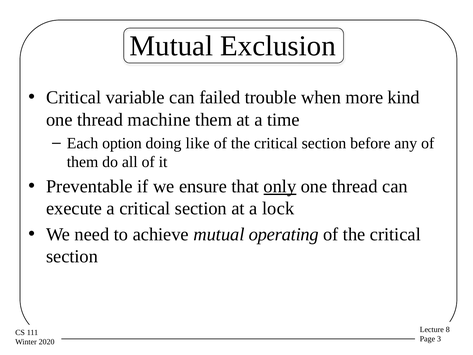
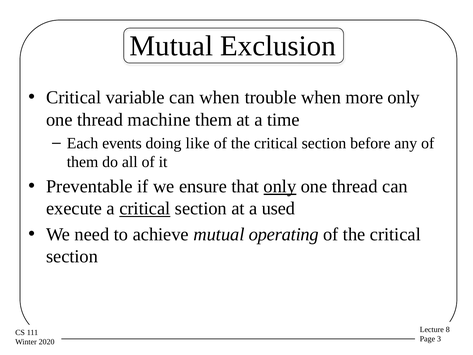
can failed: failed -> when
more kind: kind -> only
option: option -> events
critical at (145, 208) underline: none -> present
lock: lock -> used
